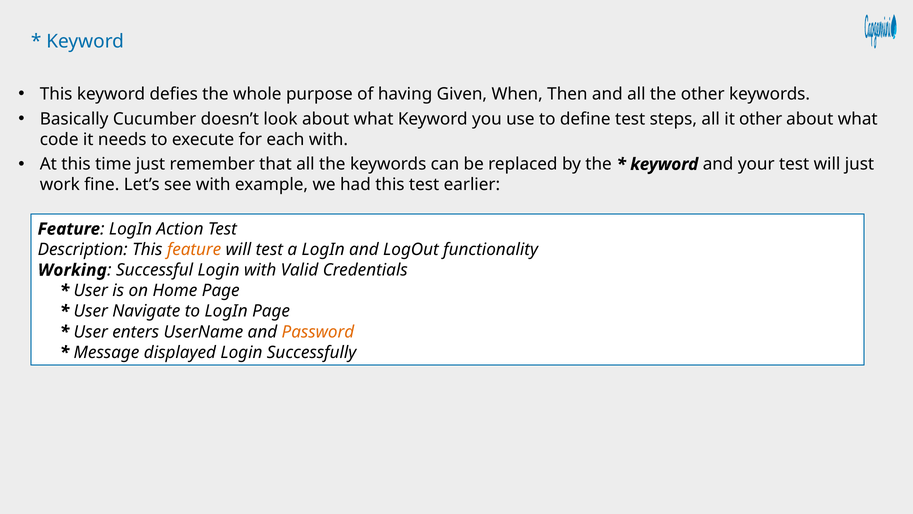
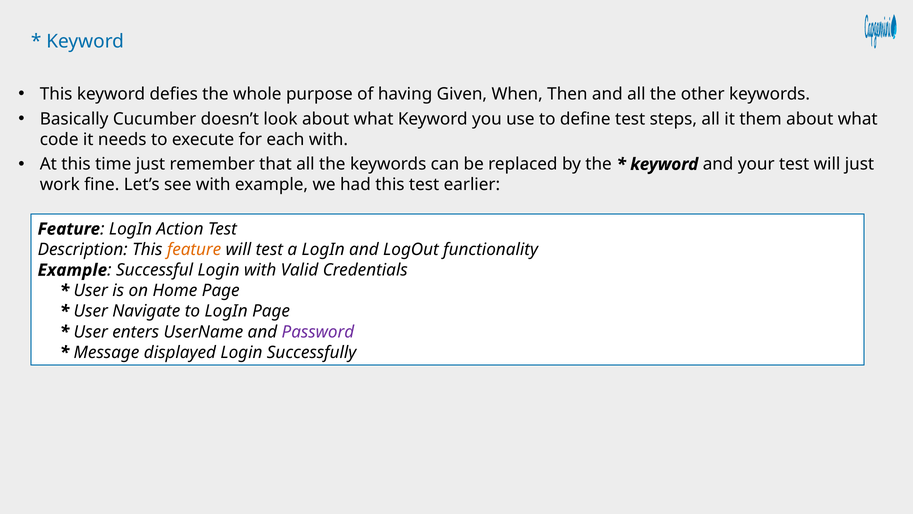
it other: other -> them
Working at (72, 270): Working -> Example
Password colour: orange -> purple
